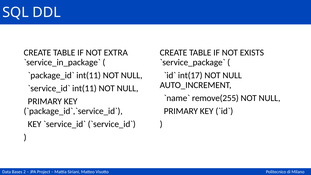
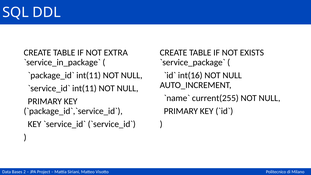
int(17: int(17 -> int(16
remove(255: remove(255 -> current(255
